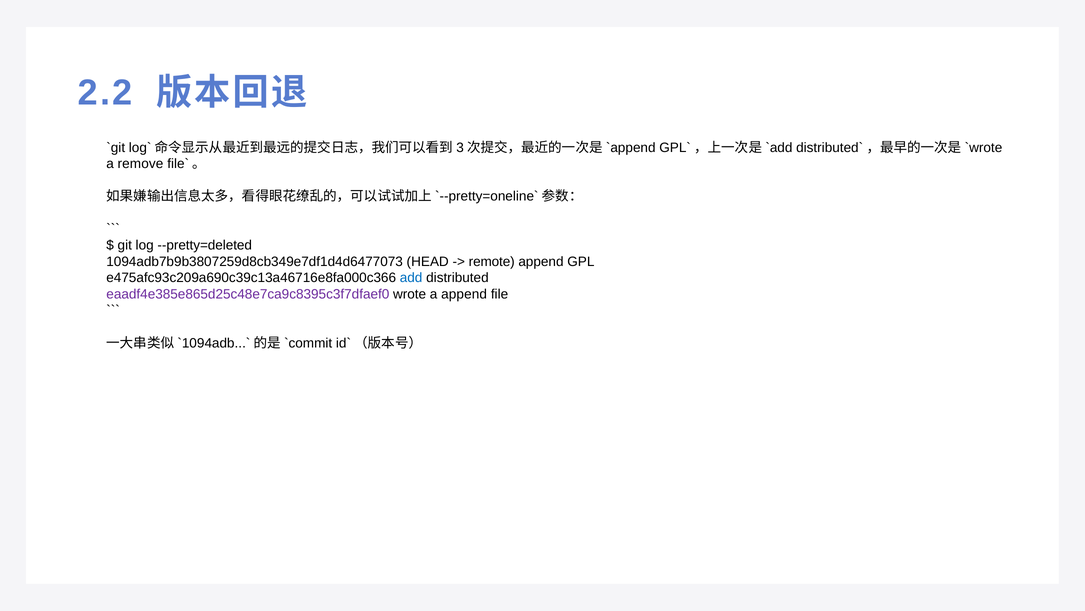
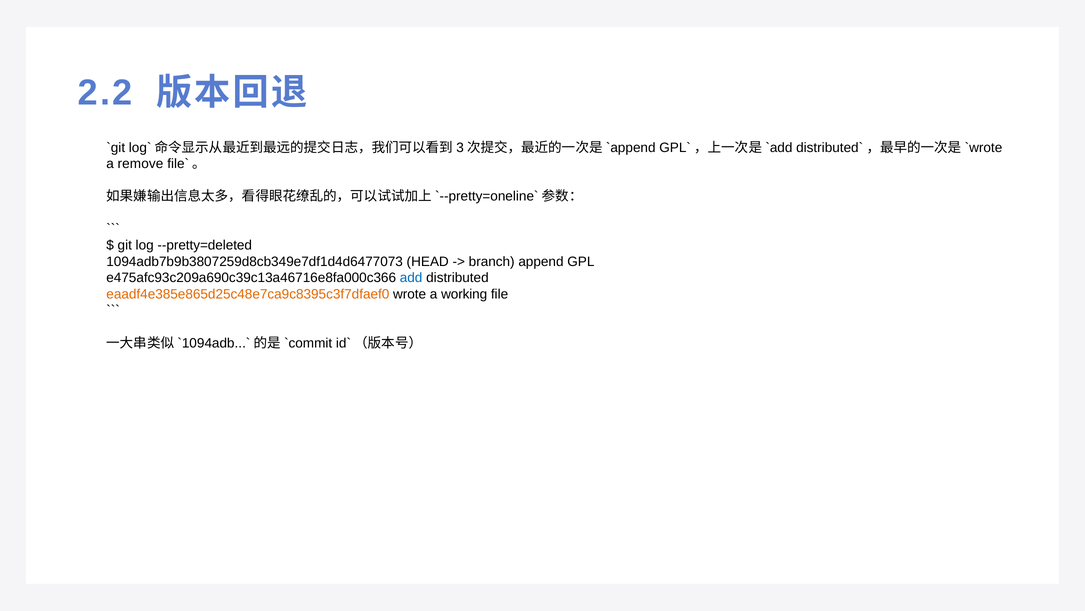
remote: remote -> branch
eaadf4e385e865d25c48e7ca9c8395c3f7dfaef0 colour: purple -> orange
a append: append -> working
